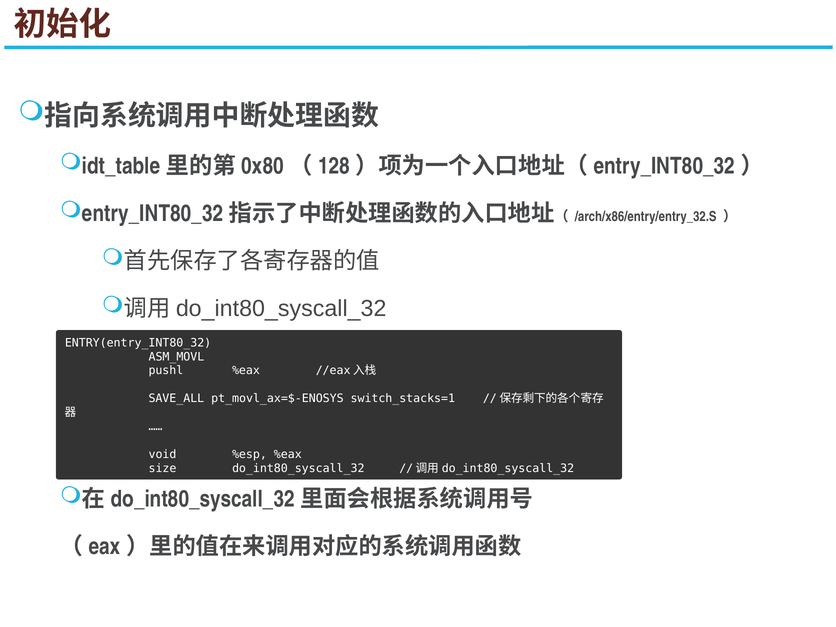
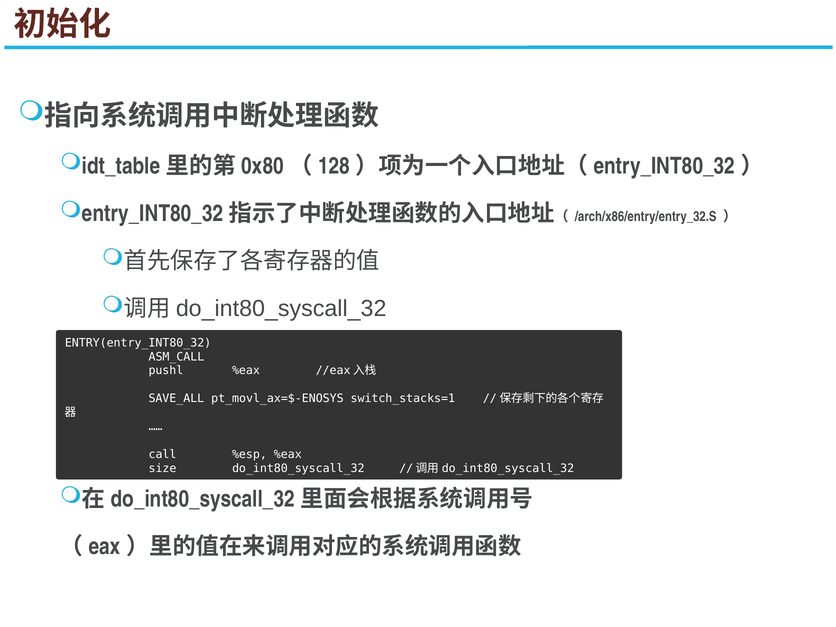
ASM_MOVL: ASM_MOVL -> ASM_CALL
void: void -> call
